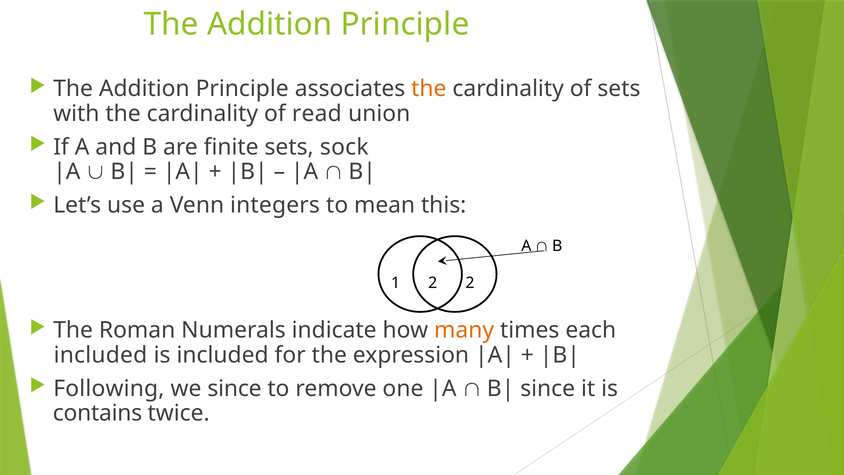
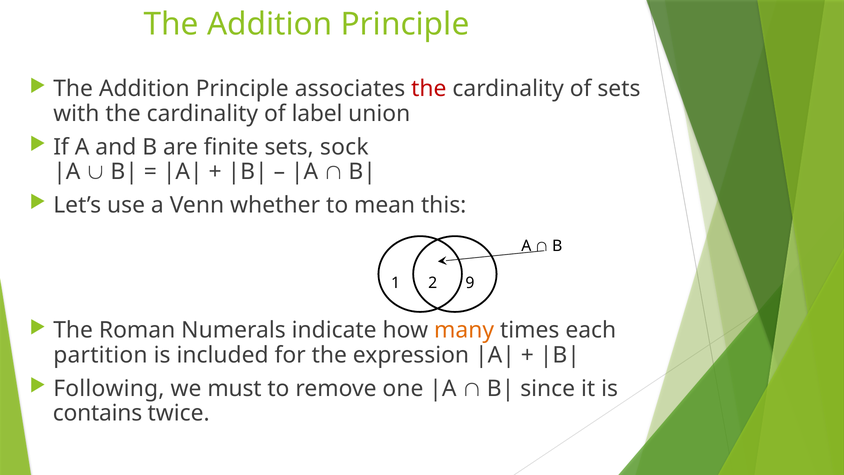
the at (429, 89) colour: orange -> red
read: read -> label
integers: integers -> whether
1 2: 2 -> 9
included at (100, 355): included -> partition
we since: since -> must
